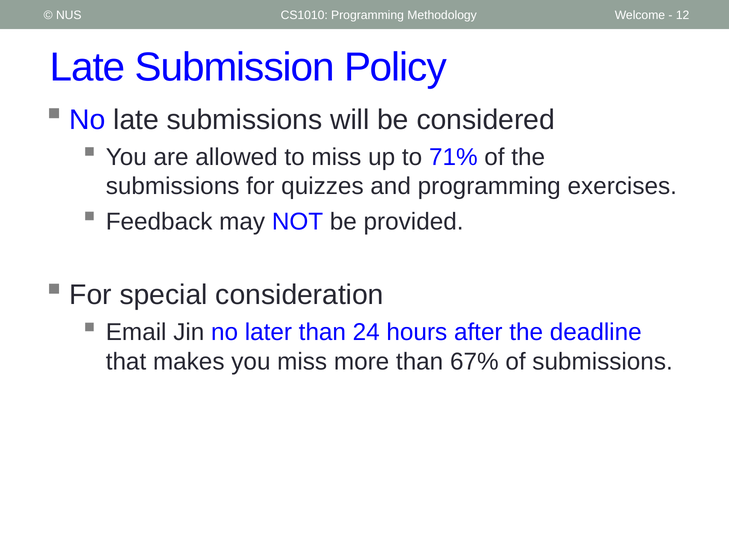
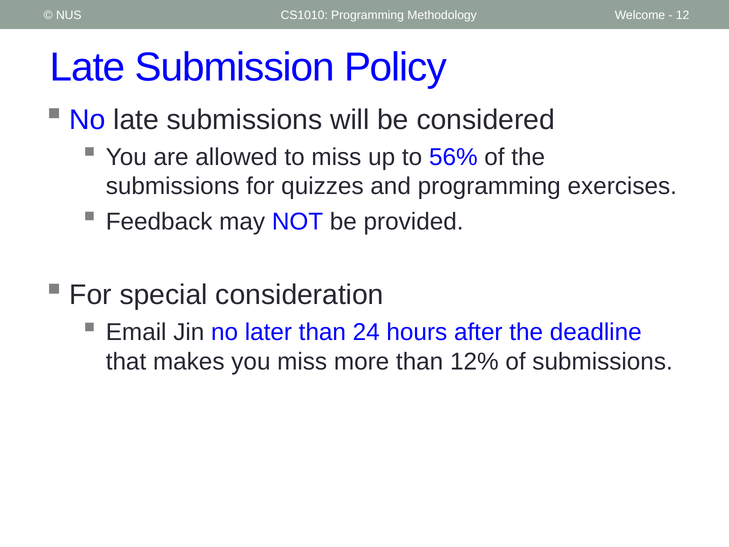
71%: 71% -> 56%
67%: 67% -> 12%
